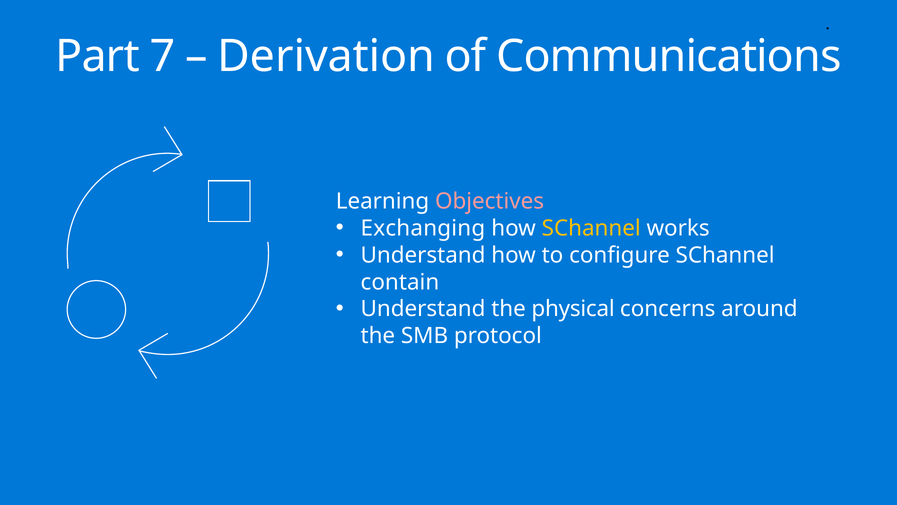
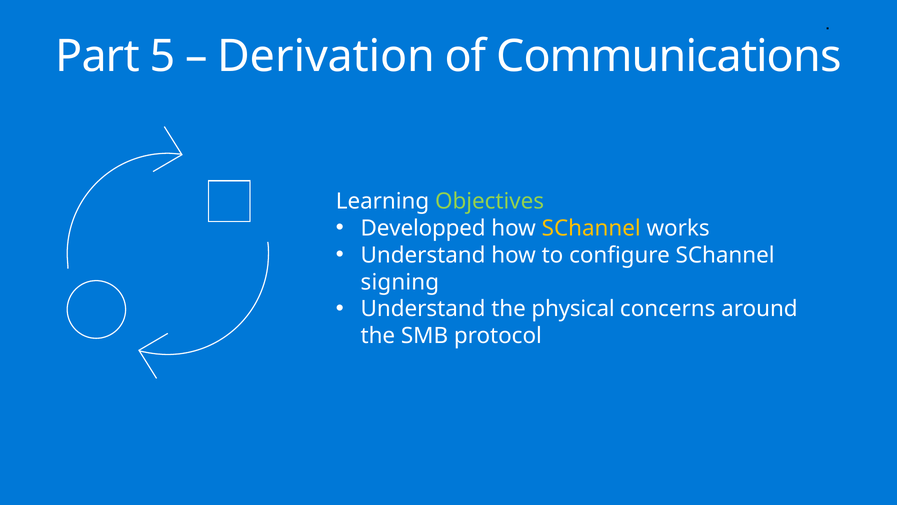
7: 7 -> 5
Objectives colour: pink -> light green
Exchanging: Exchanging -> Developped
contain: contain -> signing
